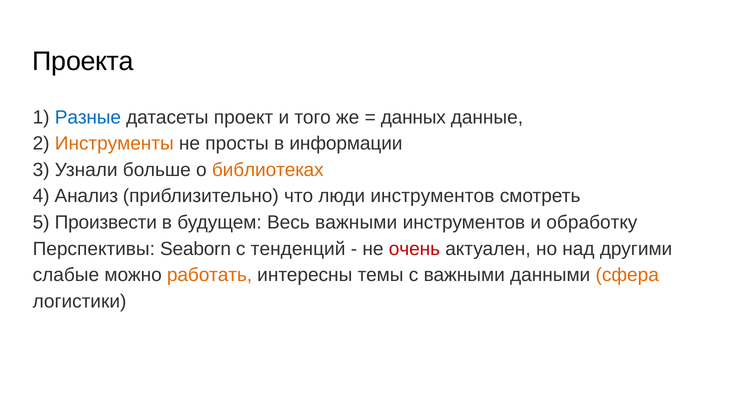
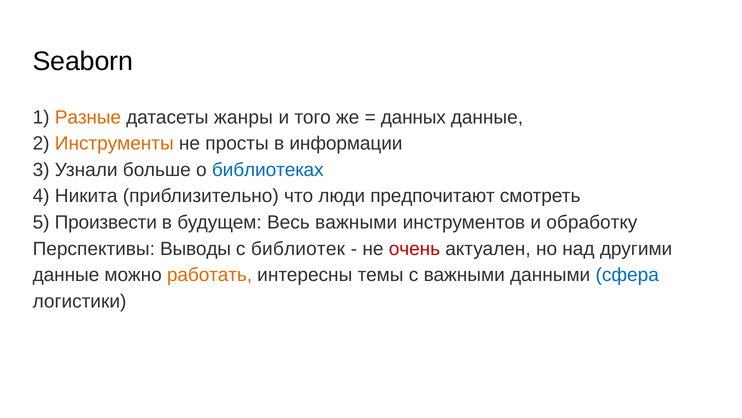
Проекта: Проекта -> Seaborn
Разные colour: blue -> orange
проект: проект -> жанры
библиотеках colour: orange -> blue
Анализ: Анализ -> Никита
люди инструментов: инструментов -> предпочитают
Seaborn: Seaborn -> Выводы
тенденций: тенденций -> библиотек
слабые at (66, 275): слабые -> данные
сфера colour: orange -> blue
